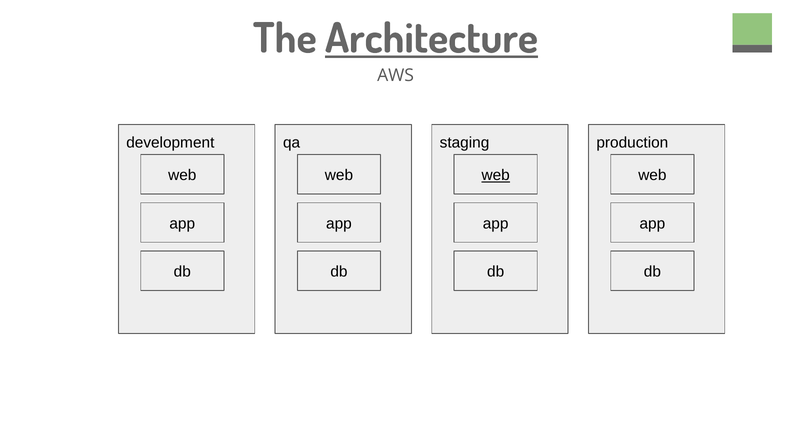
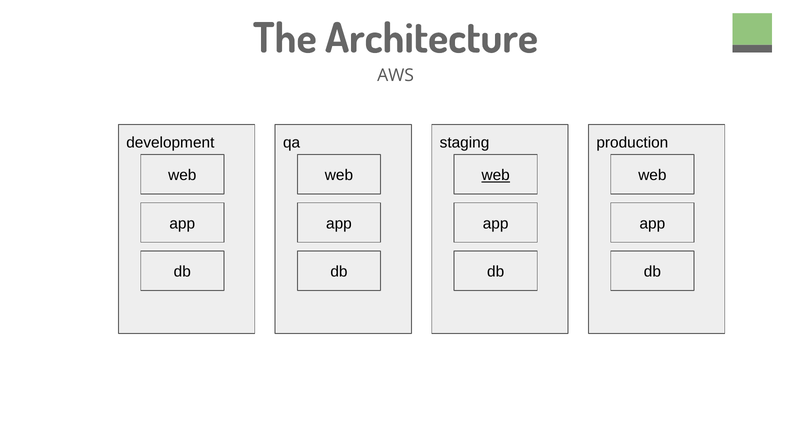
Architecture underline: present -> none
